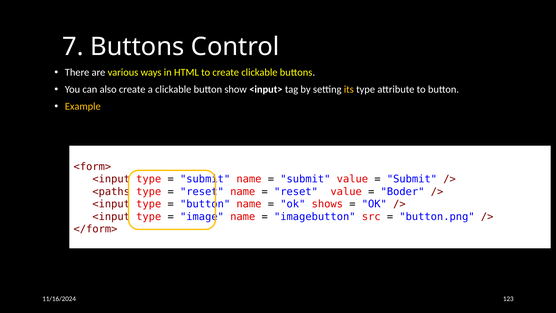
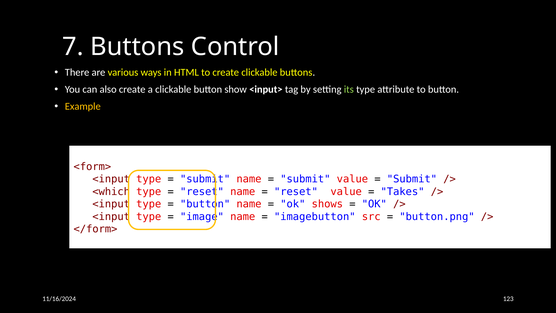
its colour: yellow -> light green
<paths: <paths -> <which
Boder: Boder -> Takes
